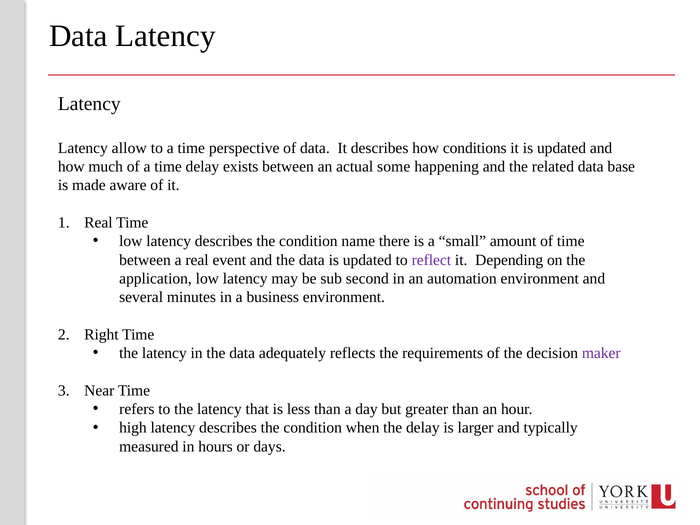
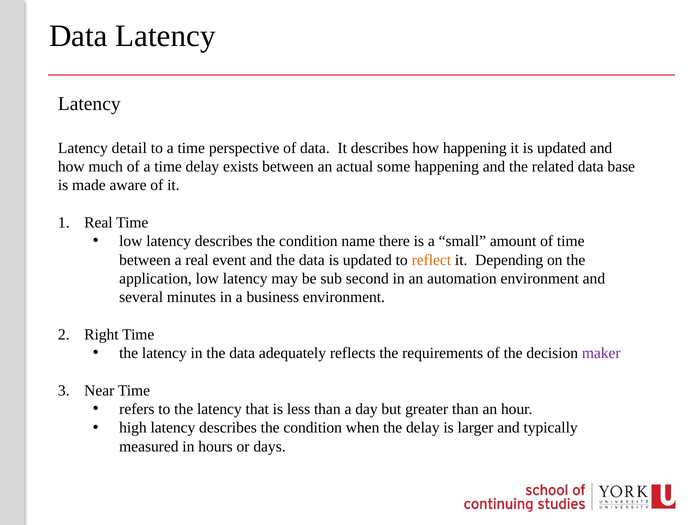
allow: allow -> detail
how conditions: conditions -> happening
reflect colour: purple -> orange
